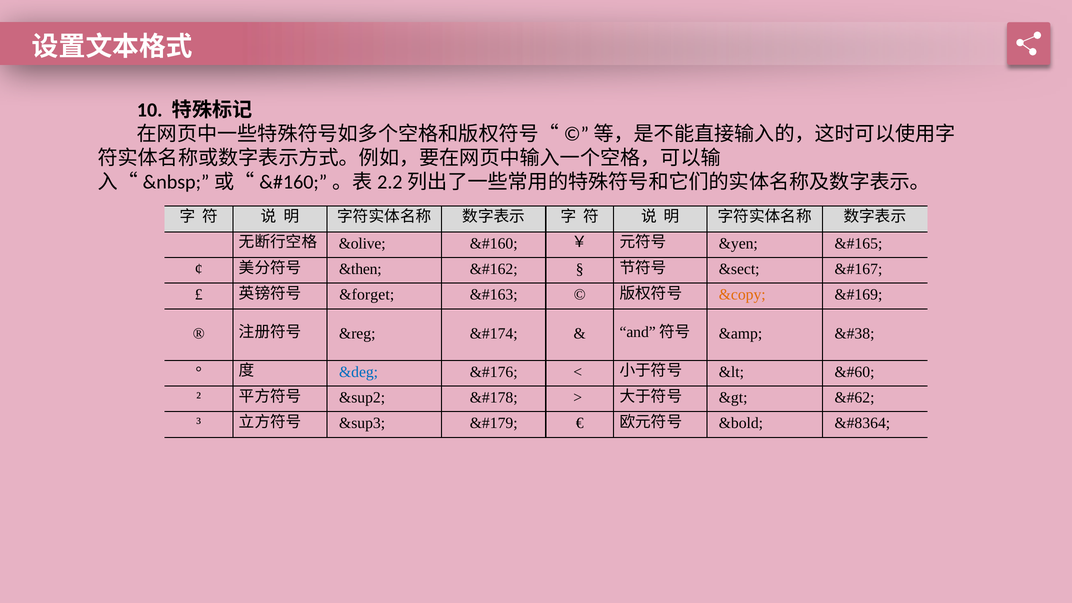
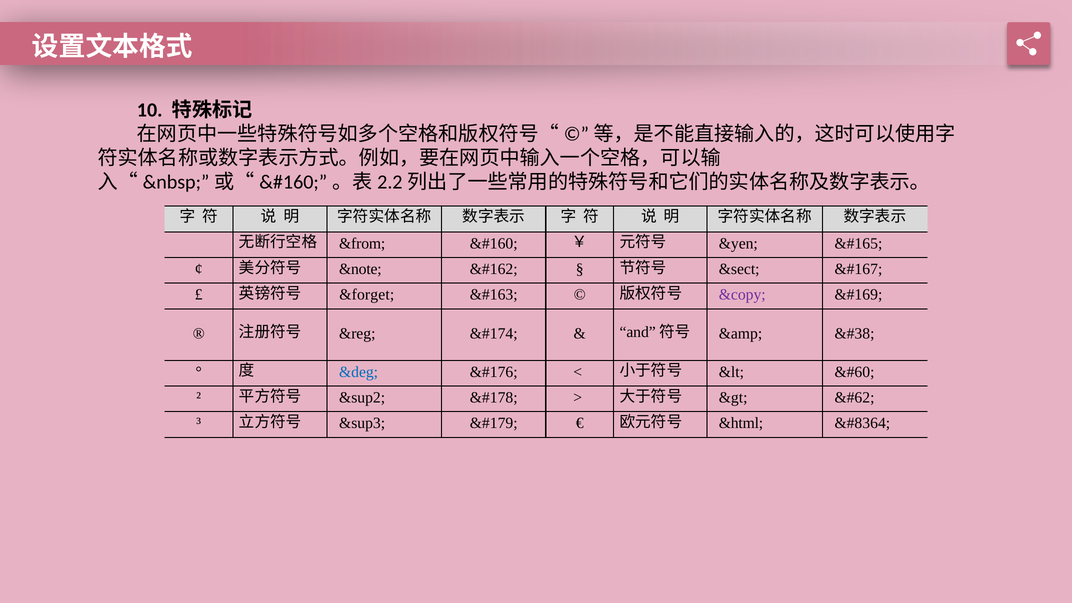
&olive: &olive -> &from
&then: &then -> &note
&copy colour: orange -> purple
&bold: &bold -> &html
